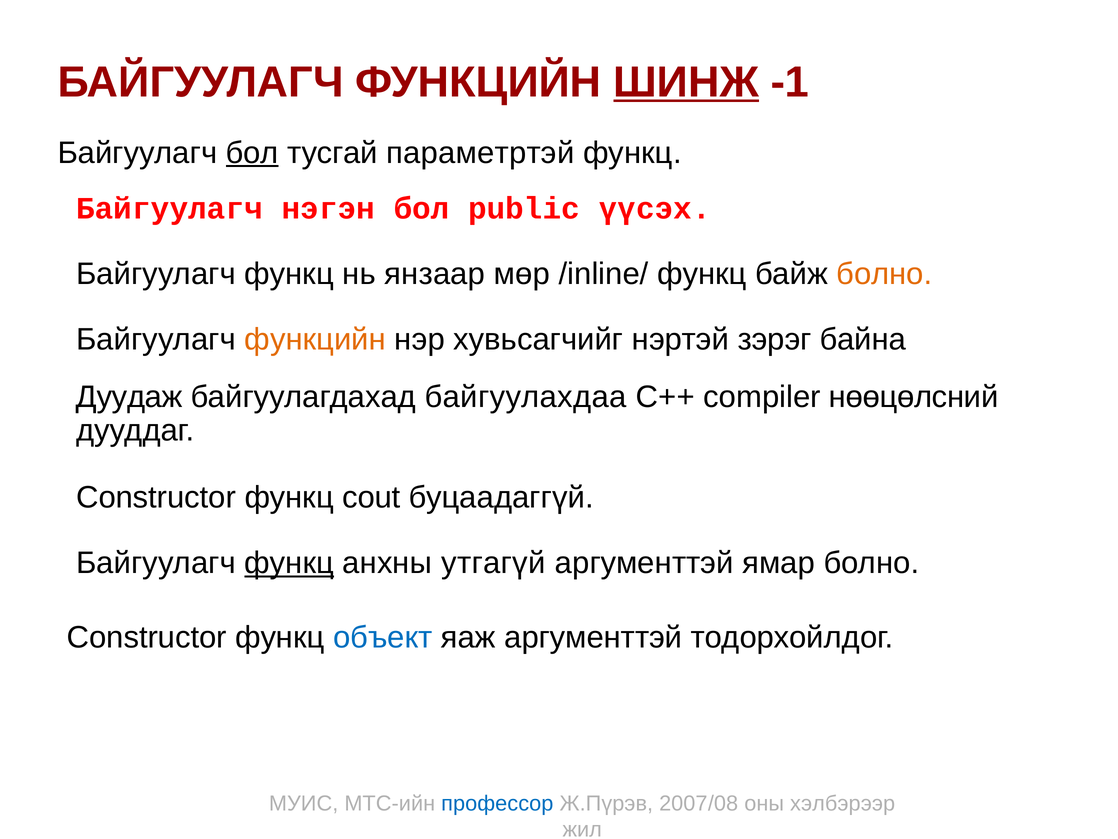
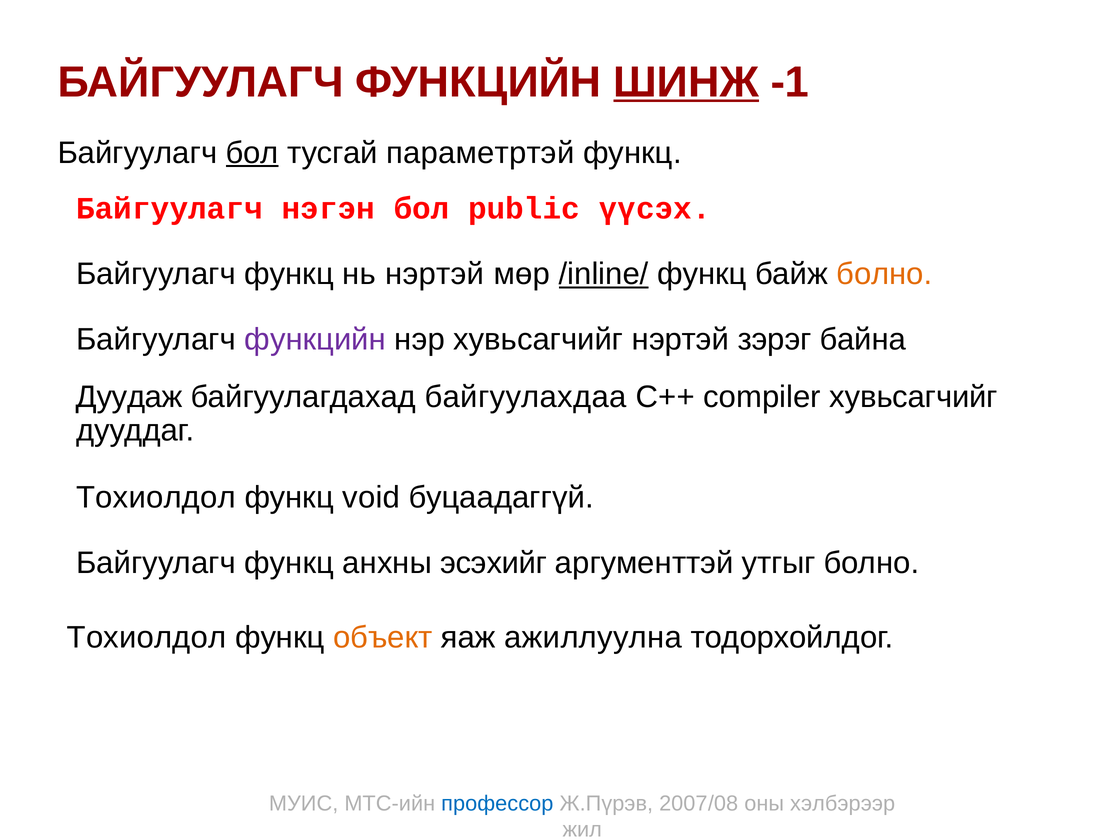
нь янзаар: янзаар -> нэртэй
/inline/ underline: none -> present
функцийн at (315, 339) colour: orange -> purple
compiler нөөцөлсний: нөөцөлсний -> хувьсагчийг
Constructor at (156, 497): Constructor -> Тохиолдол
cout: cout -> void
функц at (289, 563) underline: present -> none
утгагүй: утгагүй -> эсэхийг
ямар: ямар -> утгыг
Constructor at (147, 637): Constructor -> Тохиолдол
объект colour: blue -> orange
яаж аргументтэй: аргументтэй -> ажиллуулна
